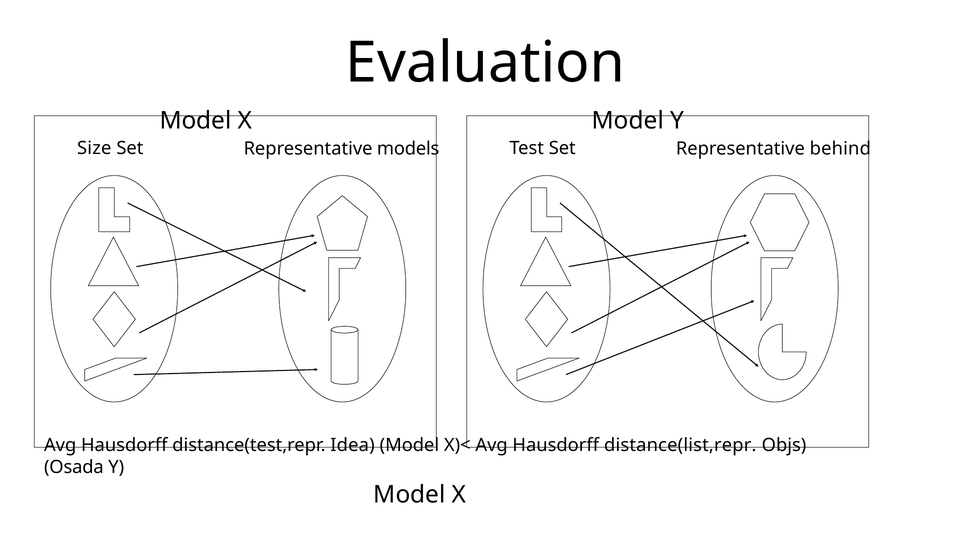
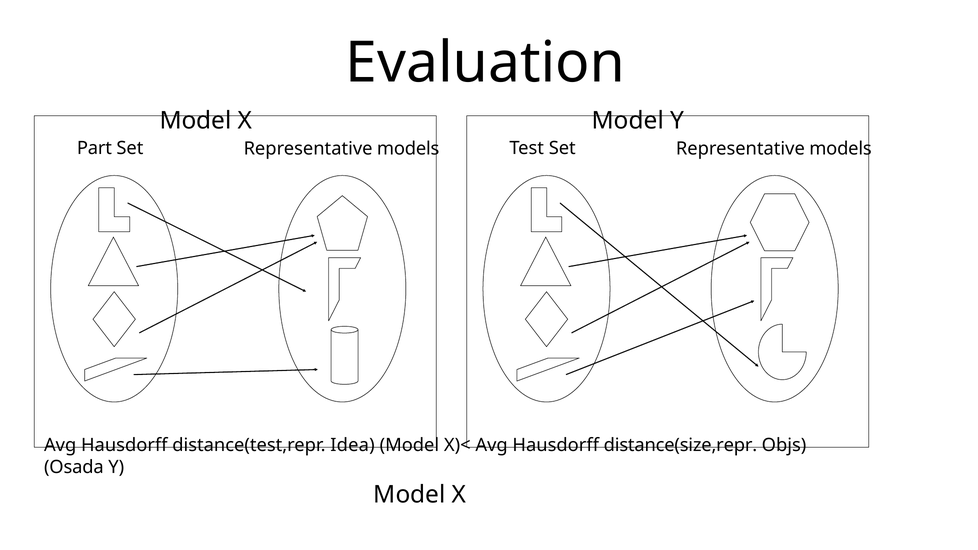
Size: Size -> Part
Test Set Representative behind: behind -> models
distance(list,repr: distance(list,repr -> distance(size,repr
